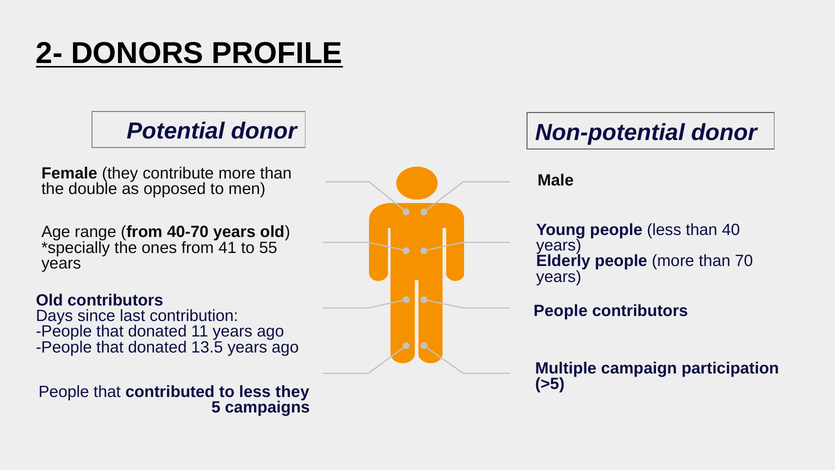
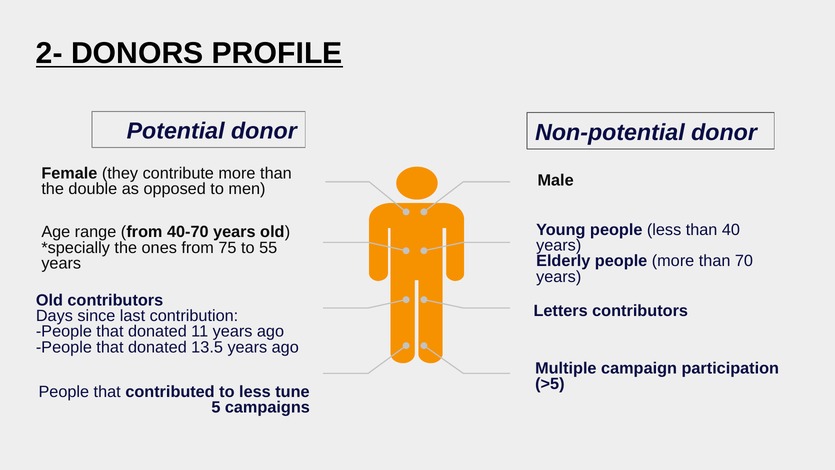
41: 41 -> 75
People at (561, 311): People -> Letters
less they: they -> tune
